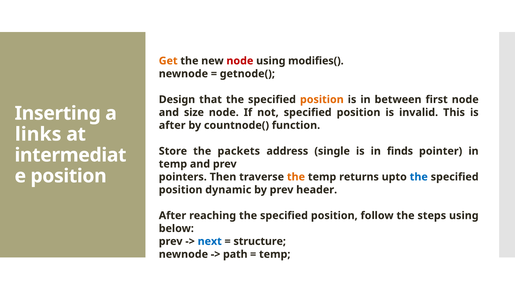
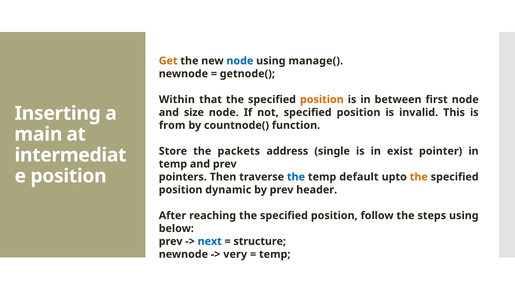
node at (240, 61) colour: red -> blue
modifies(: modifies( -> manage(
Design: Design -> Within
after at (172, 125): after -> from
links: links -> main
finds: finds -> exist
the at (296, 177) colour: orange -> blue
returns: returns -> default
the at (419, 177) colour: blue -> orange
path: path -> very
